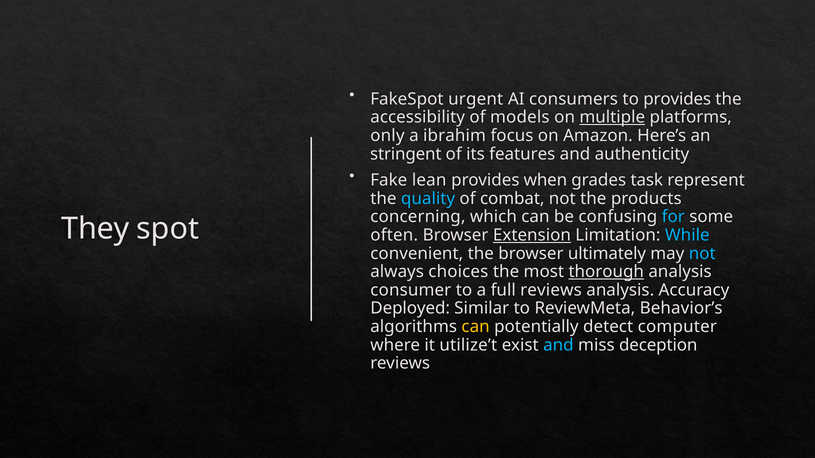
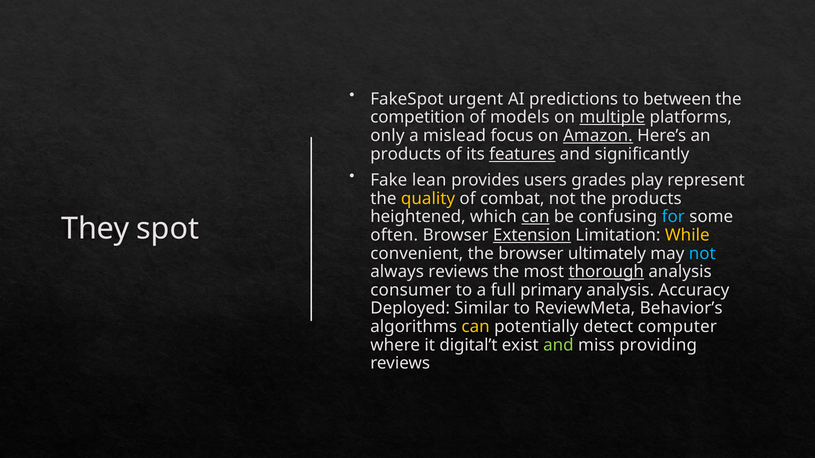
consumers: consumers -> predictions
to provides: provides -> between
accessibility: accessibility -> competition
ibrahim: ibrahim -> mislead
Amazon underline: none -> present
stringent at (406, 154): stringent -> products
features underline: none -> present
authenticity: authenticity -> significantly
when: when -> users
task: task -> play
quality colour: light blue -> yellow
concerning: concerning -> heightened
can at (535, 217) underline: none -> present
While colour: light blue -> yellow
always choices: choices -> reviews
full reviews: reviews -> primary
utilize’t: utilize’t -> digital’t
and at (558, 345) colour: light blue -> light green
deception: deception -> providing
